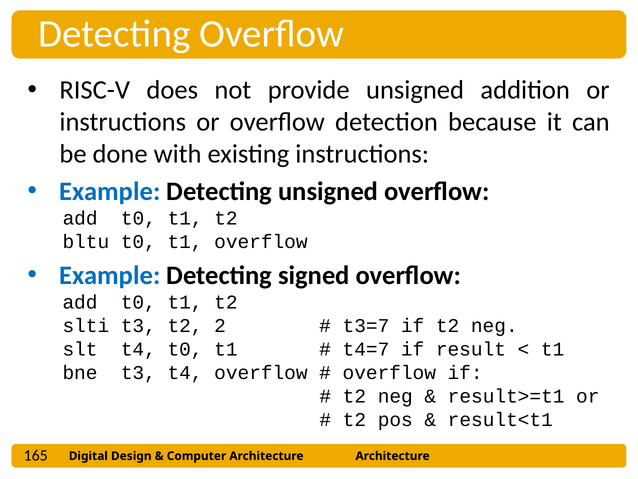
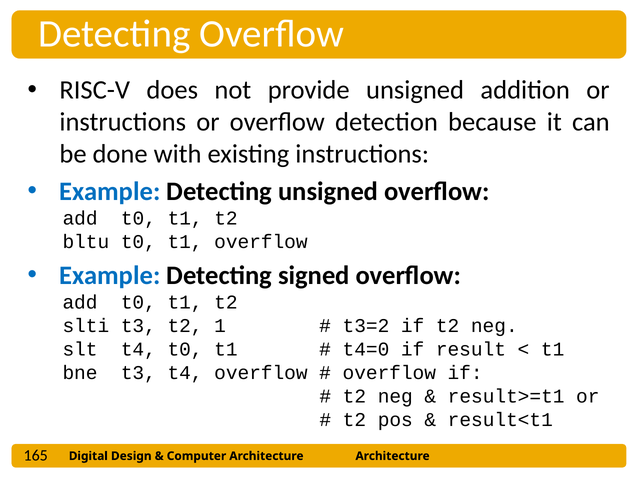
2: 2 -> 1
t3=7: t3=7 -> t3=2
t4=7: t4=7 -> t4=0
